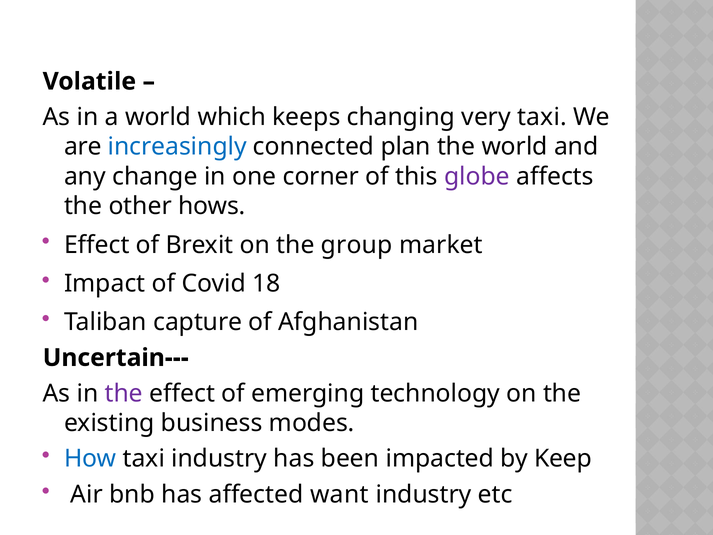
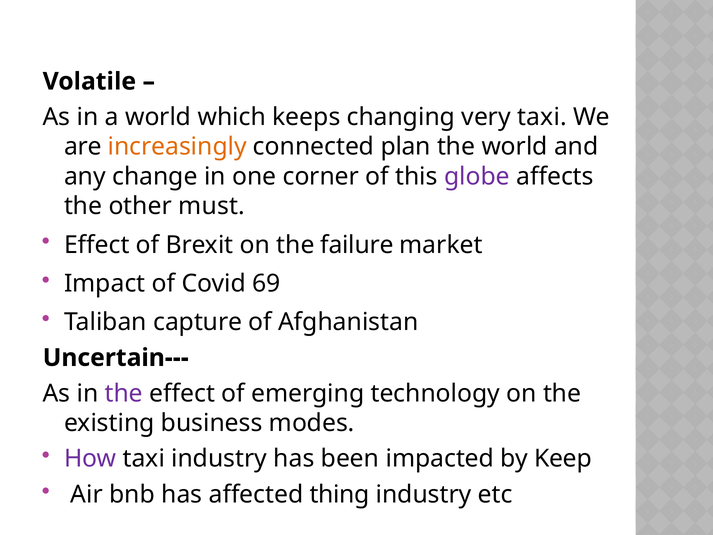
increasingly colour: blue -> orange
hows: hows -> must
group: group -> failure
18: 18 -> 69
How colour: blue -> purple
want: want -> thing
